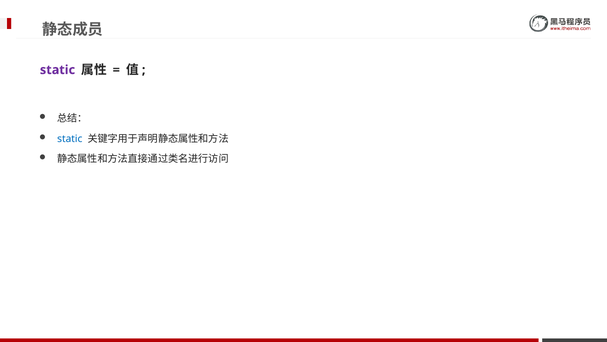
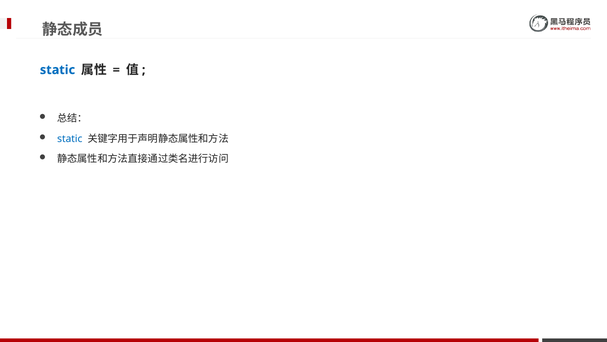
static at (57, 70) colour: purple -> blue
